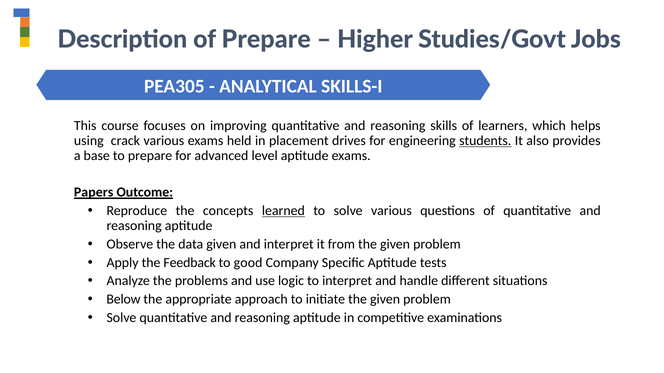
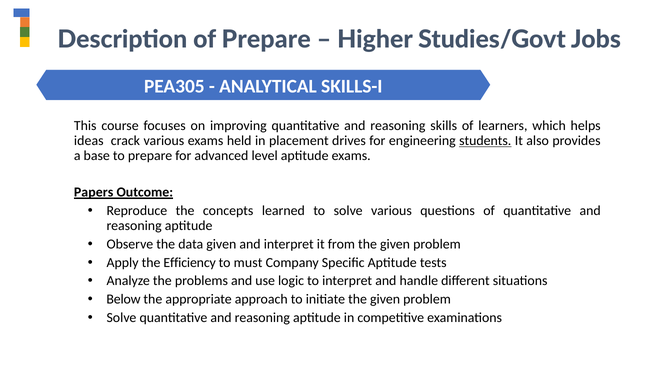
using: using -> ideas
learned underline: present -> none
Feedback: Feedback -> Efficiency
good: good -> must
